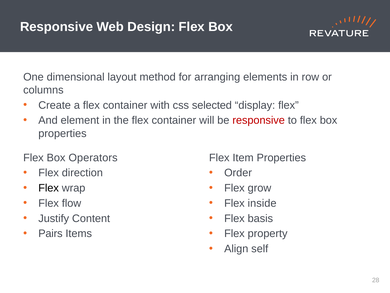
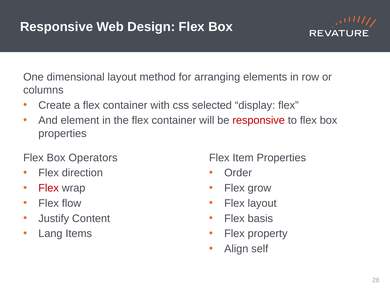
Flex at (49, 188) colour: black -> red
Flex inside: inside -> layout
Pairs: Pairs -> Lang
